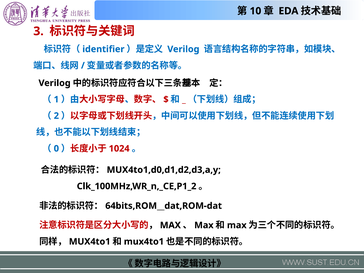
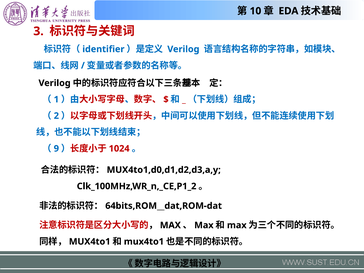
0: 0 -> 9
